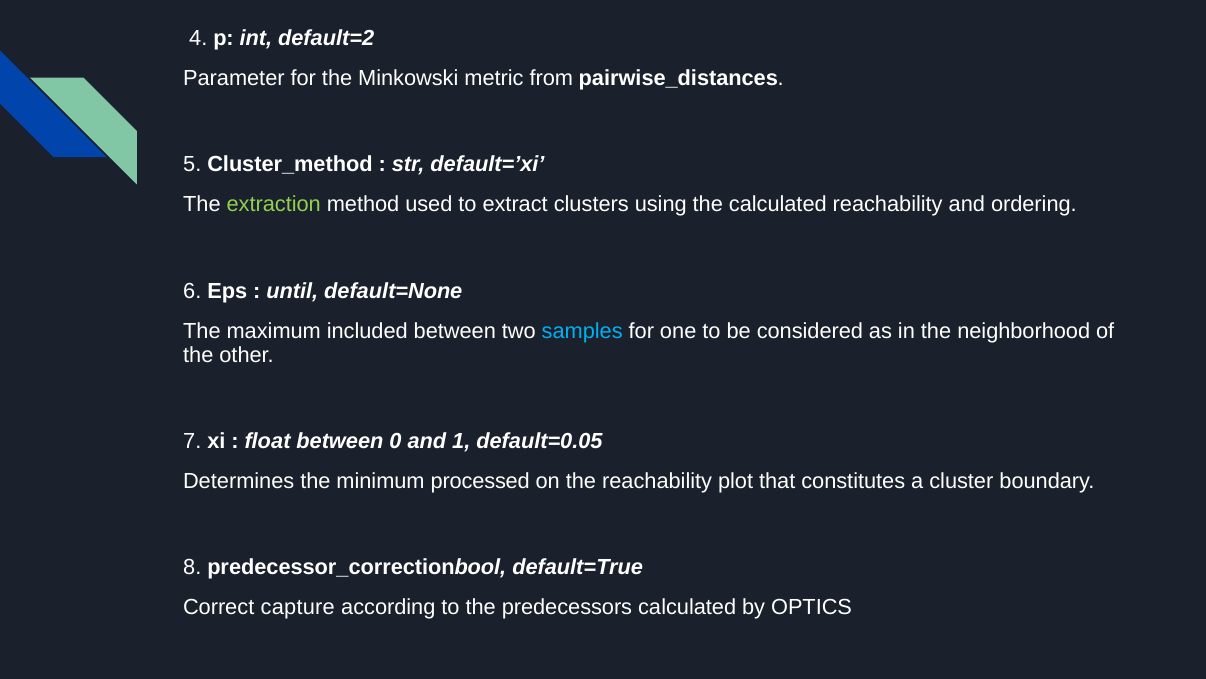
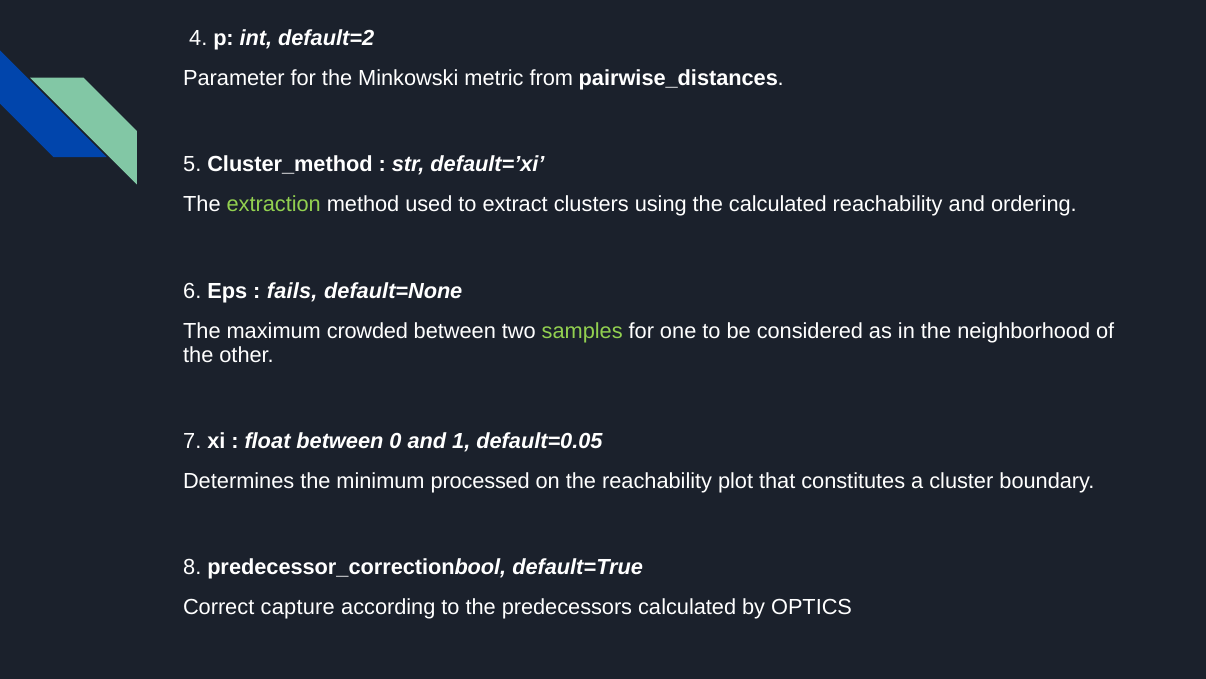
until: until -> fails
included: included -> crowded
samples colour: light blue -> light green
